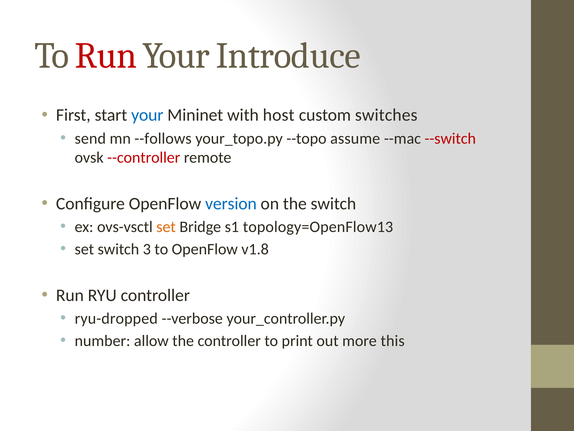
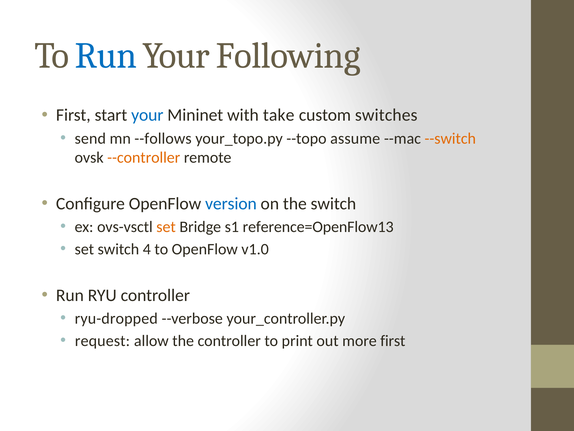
Run at (106, 56) colour: red -> blue
Introduce: Introduce -> Following
host: host -> take
--switch colour: red -> orange
--controller colour: red -> orange
topology=OpenFlow13: topology=OpenFlow13 -> reference=OpenFlow13
3: 3 -> 4
v1.8: v1.8 -> v1.0
number: number -> request
more this: this -> first
